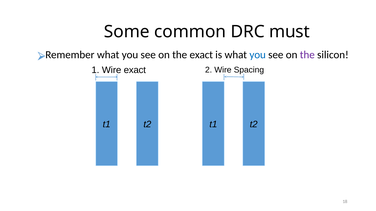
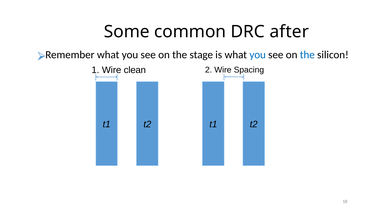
must: must -> after
the exact: exact -> stage
the at (307, 55) colour: purple -> blue
Wire exact: exact -> clean
